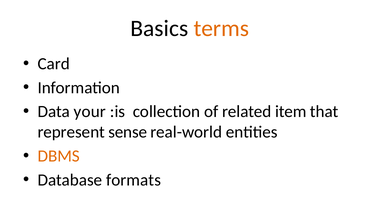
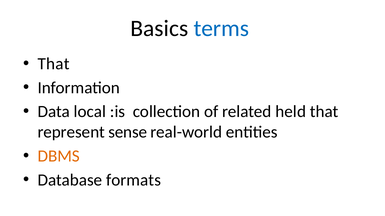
terms colour: orange -> blue
Card at (54, 64): Card -> That
your: your -> local
item: item -> held
